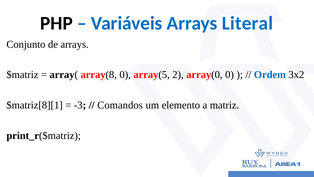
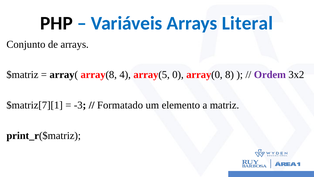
array(8 0: 0 -> 4
2: 2 -> 0
array(0 0: 0 -> 8
Ordem colour: blue -> purple
$matriz[8][1: $matriz[8][1 -> $matriz[7][1
Comandos: Comandos -> Formatado
